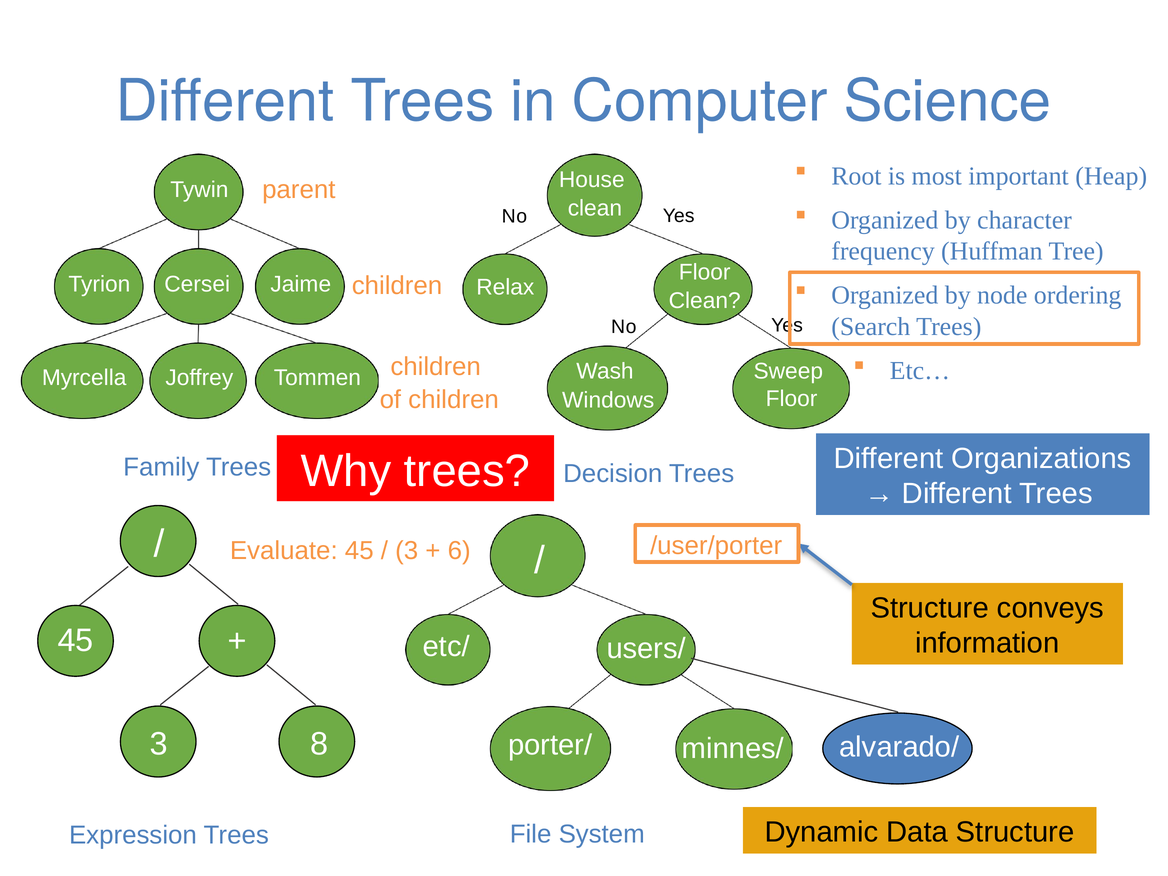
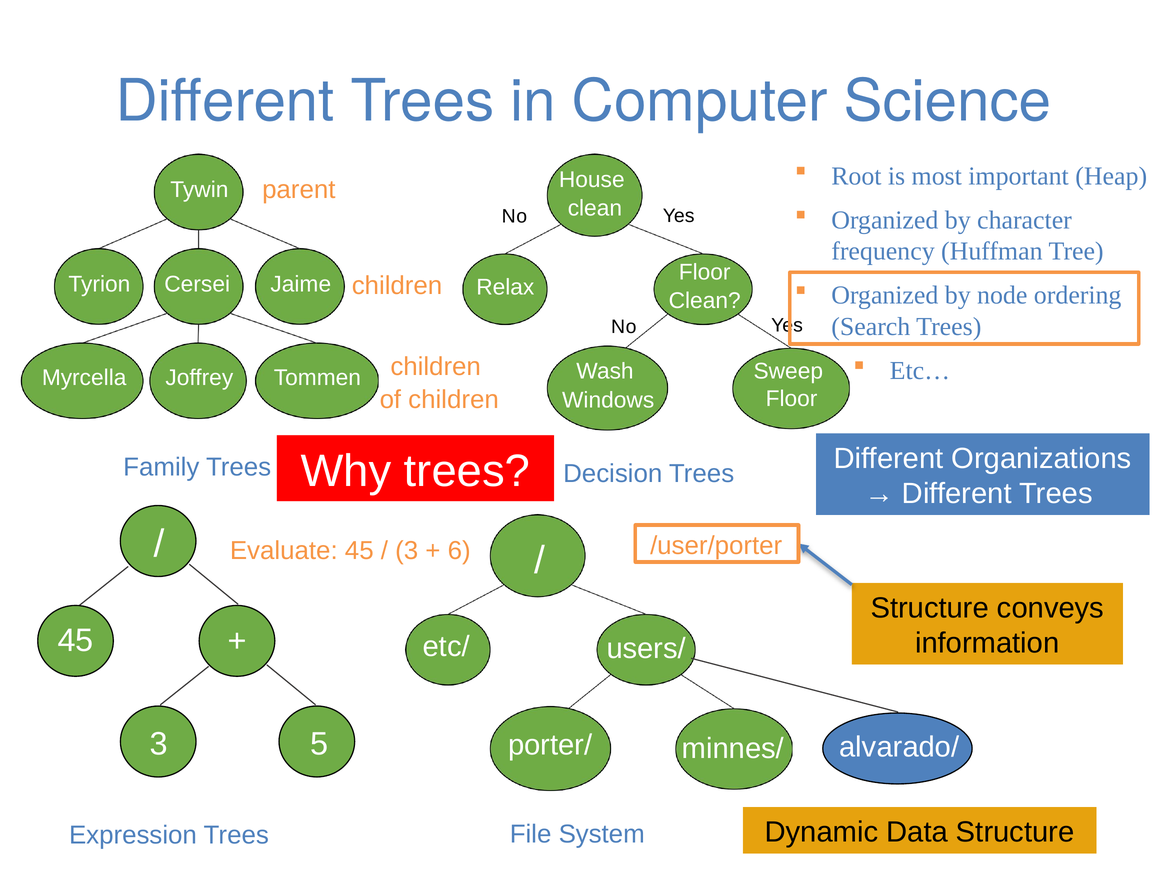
8: 8 -> 5
